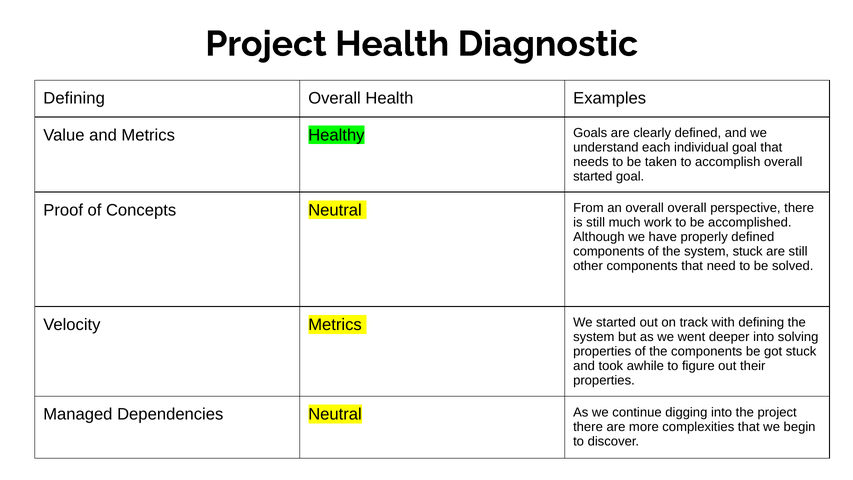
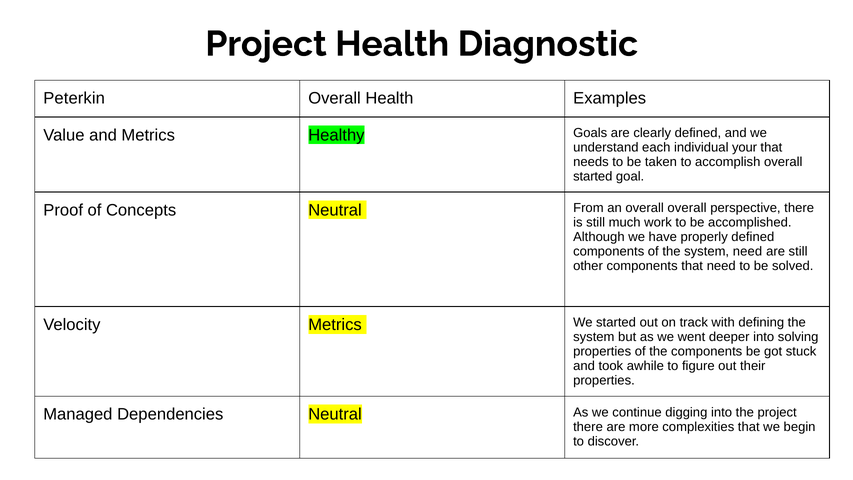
Defining at (74, 98): Defining -> Peterkin
individual goal: goal -> your
system stuck: stuck -> need
